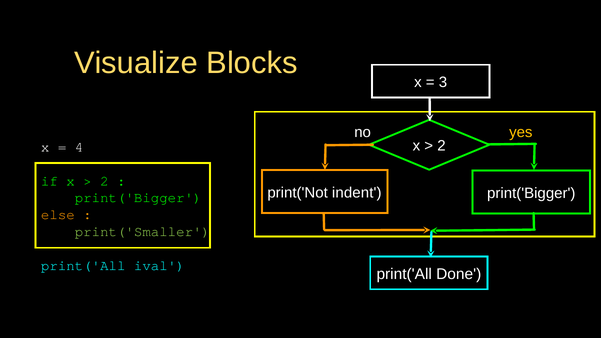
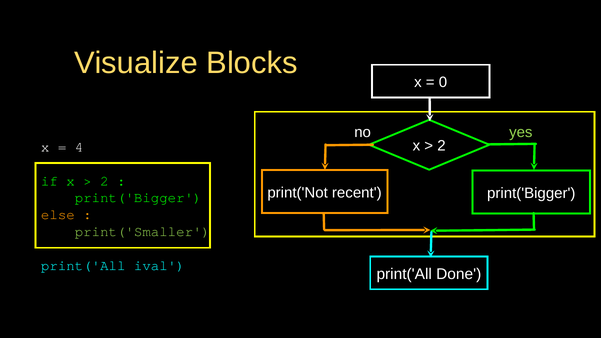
3: 3 -> 0
yes colour: yellow -> light green
indent: indent -> recent
